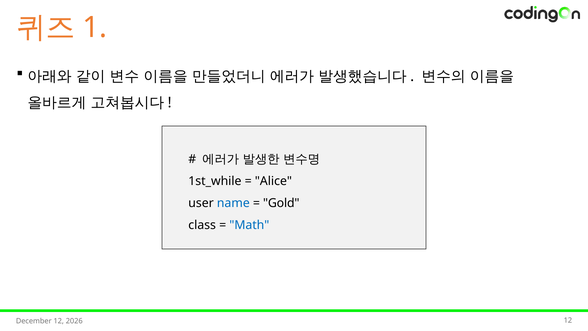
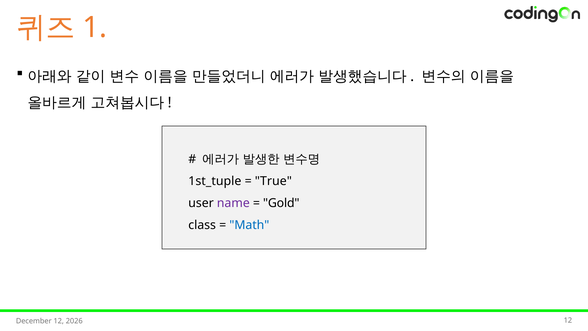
1st_while: 1st_while -> 1st_tuple
Alice: Alice -> True
name colour: blue -> purple
